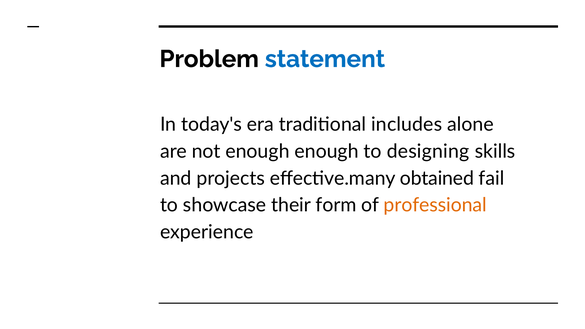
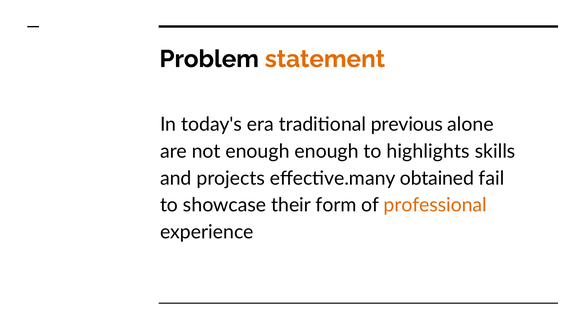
statement colour: blue -> orange
includes: includes -> previous
designing: designing -> highlights
